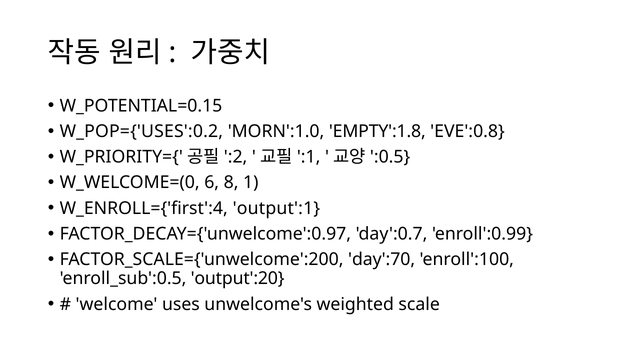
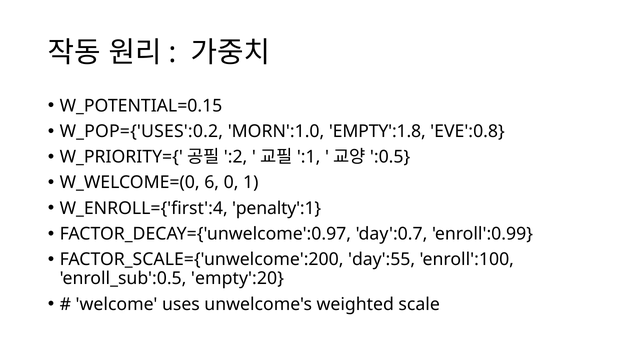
8: 8 -> 0
output':1: output':1 -> penalty':1
day':70: day':70 -> day':55
output':20: output':20 -> empty':20
